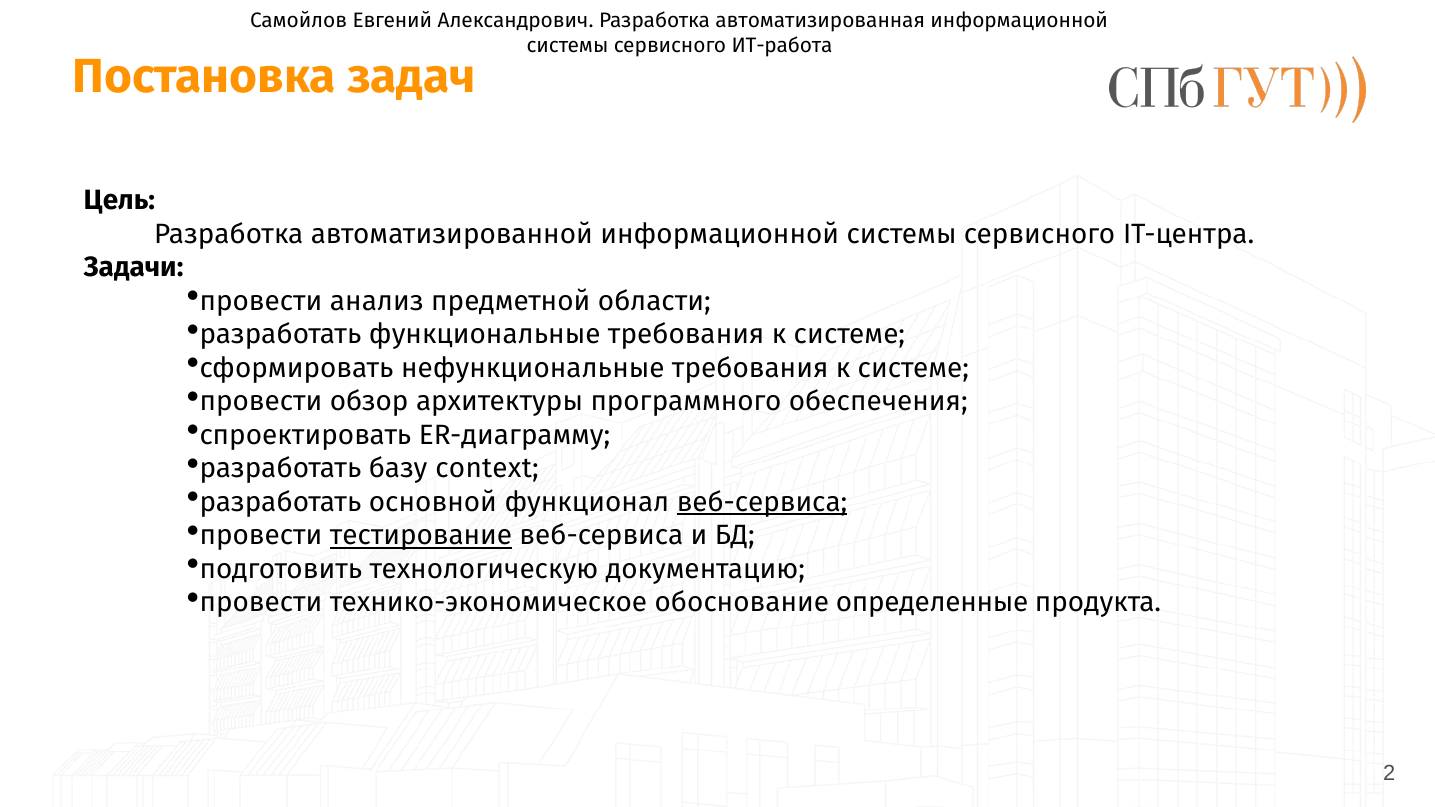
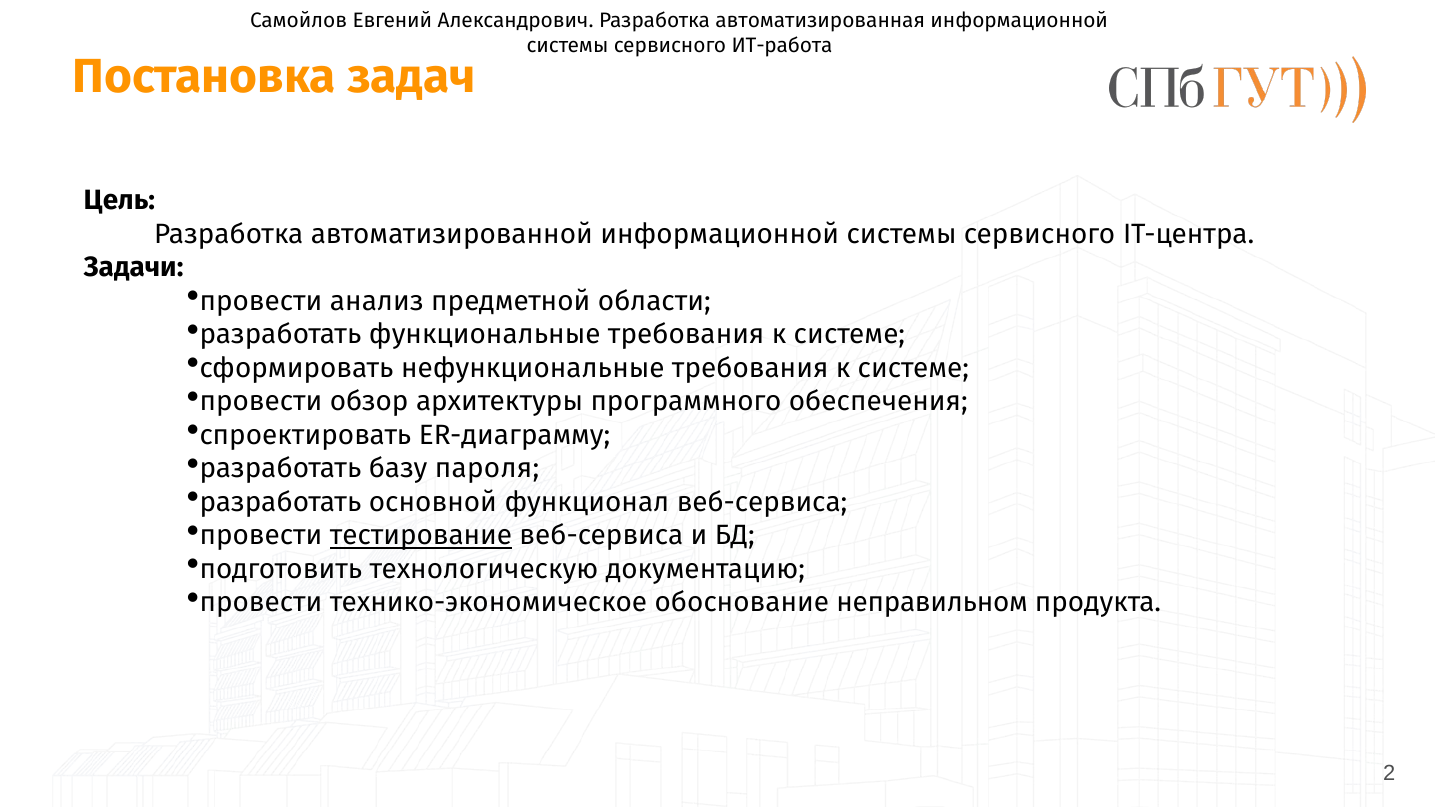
context: context -> пароля
веб-сервиса at (762, 502) underline: present -> none
определенные: определенные -> неправильном
